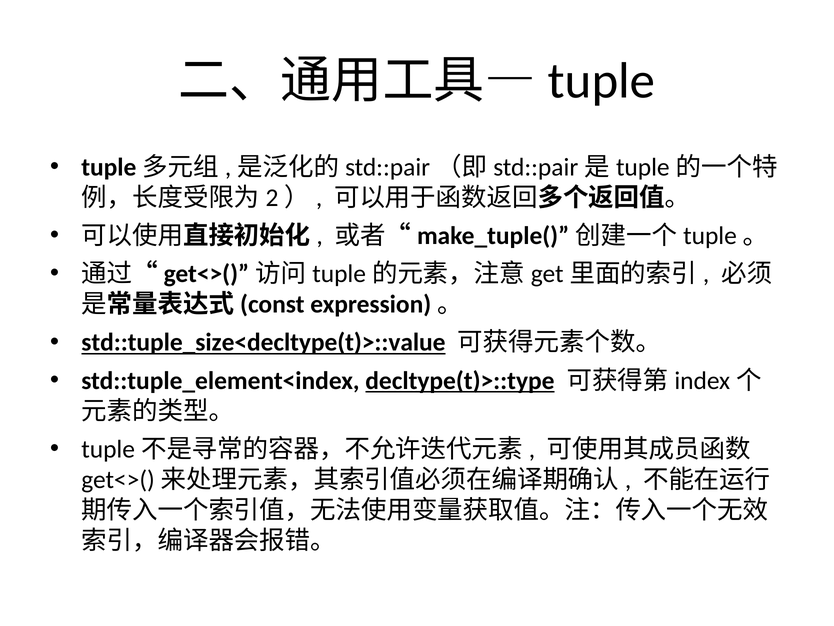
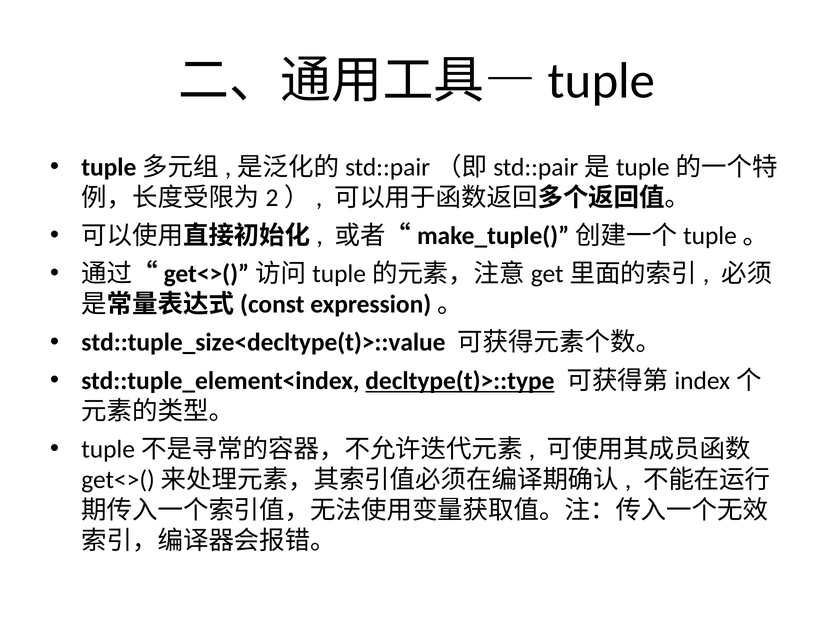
std::tuple_size<decltype(t)>::value underline: present -> none
